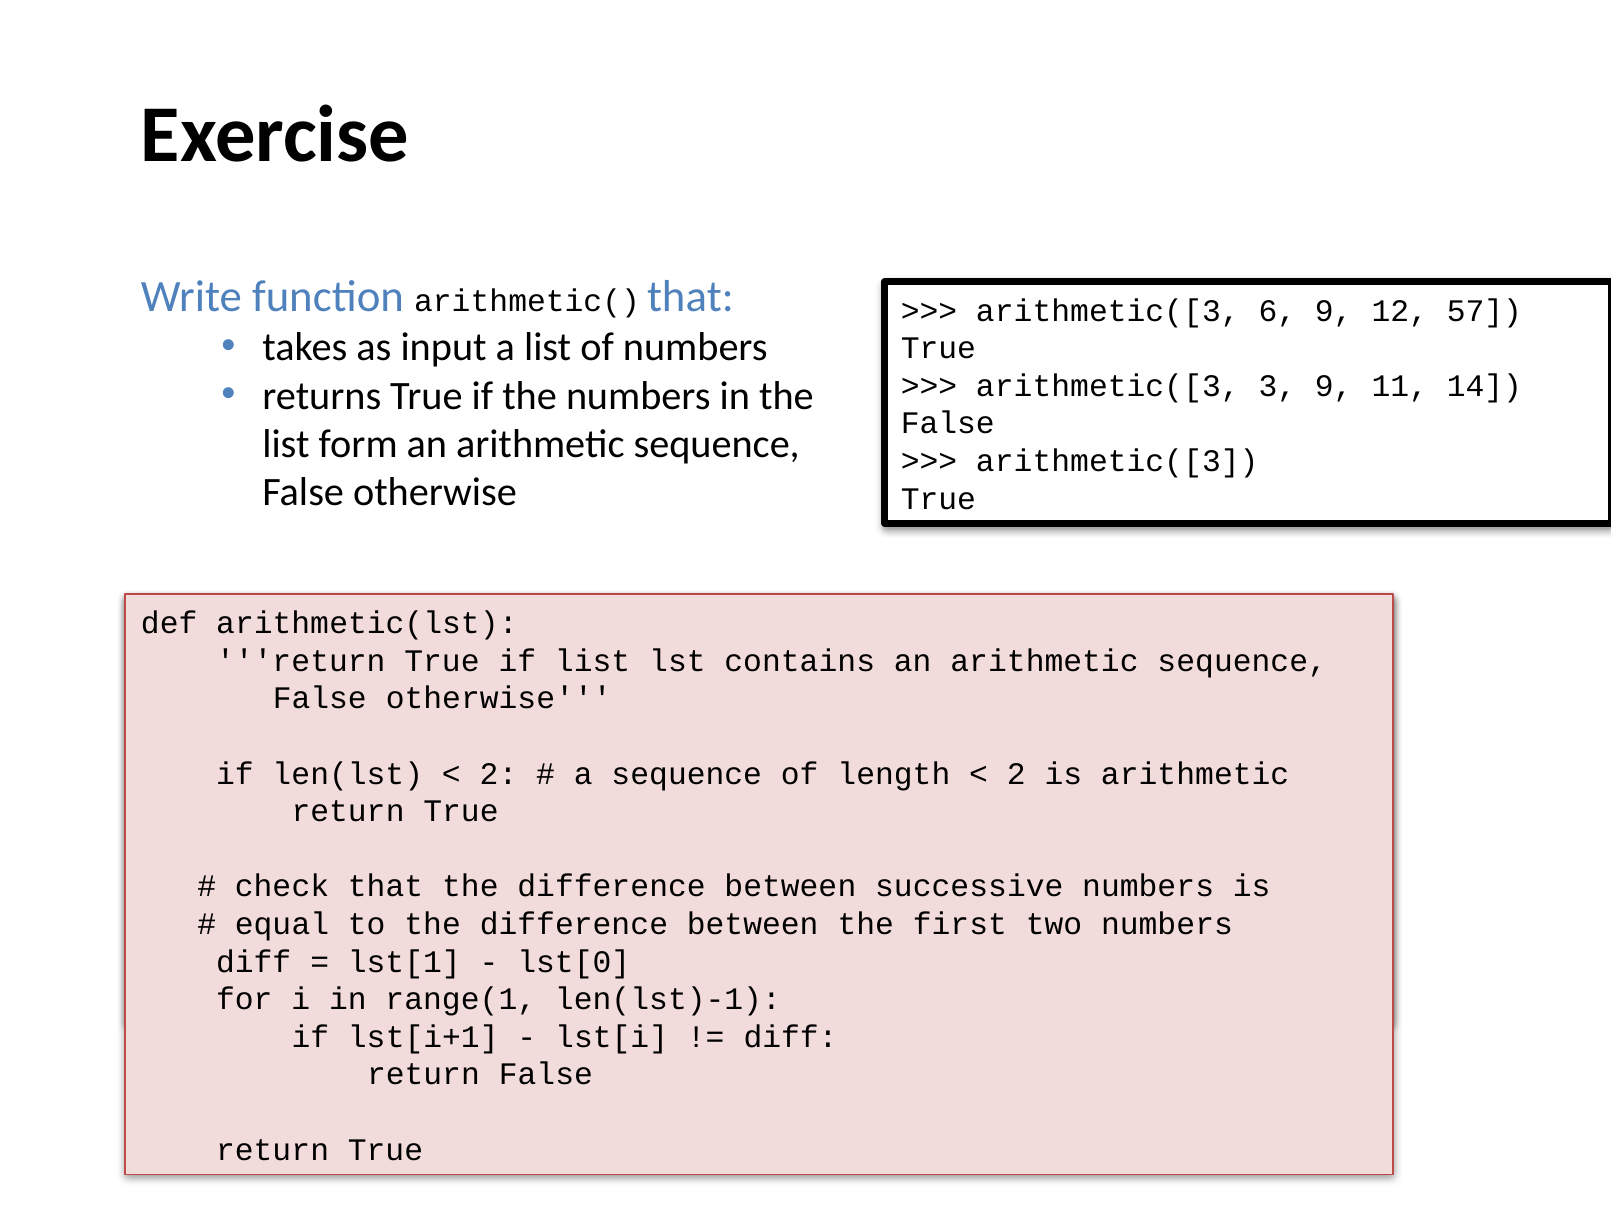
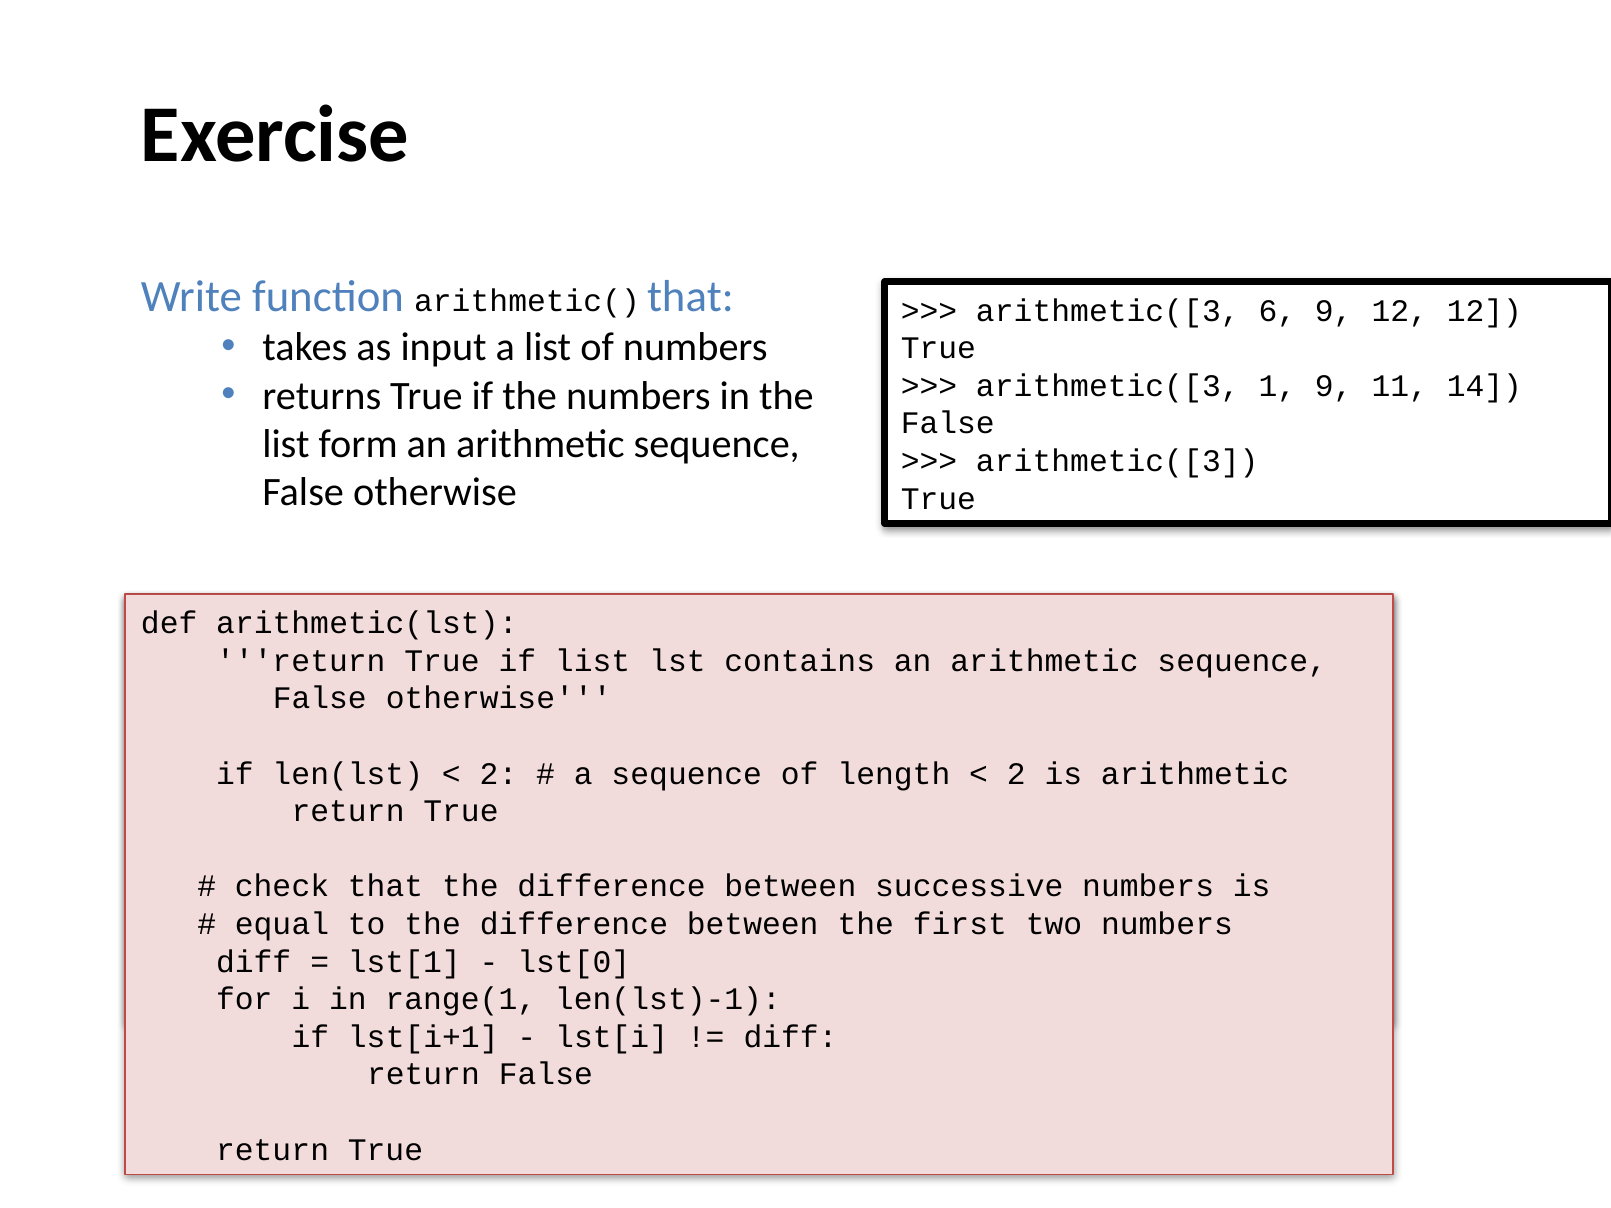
12 57: 57 -> 12
3: 3 -> 1
